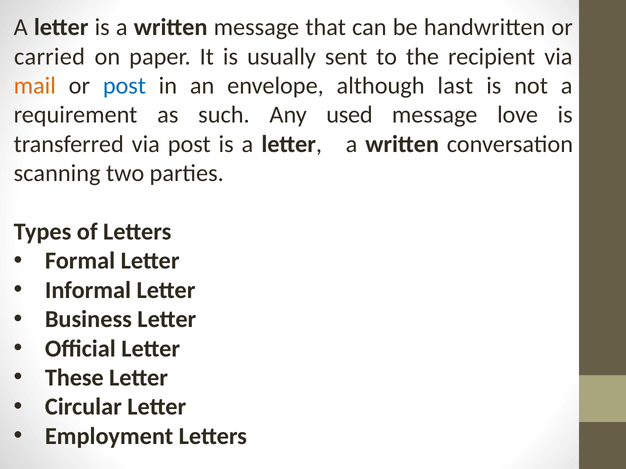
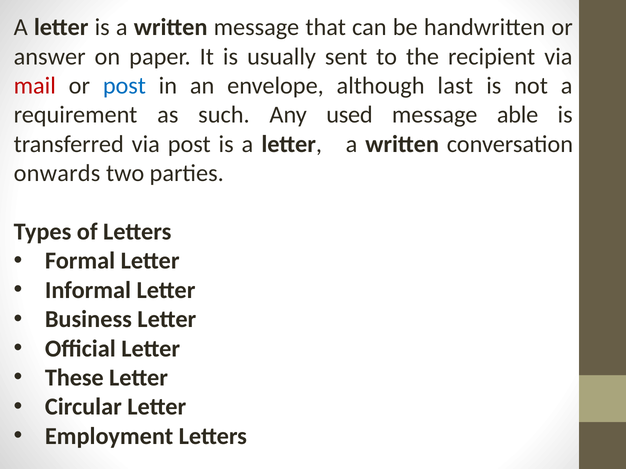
carried: carried -> answer
mail colour: orange -> red
love: love -> able
scanning: scanning -> onwards
